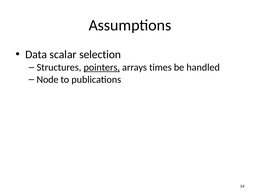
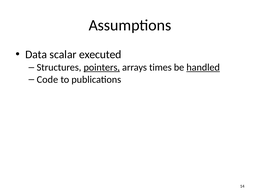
selection: selection -> executed
handled underline: none -> present
Node: Node -> Code
